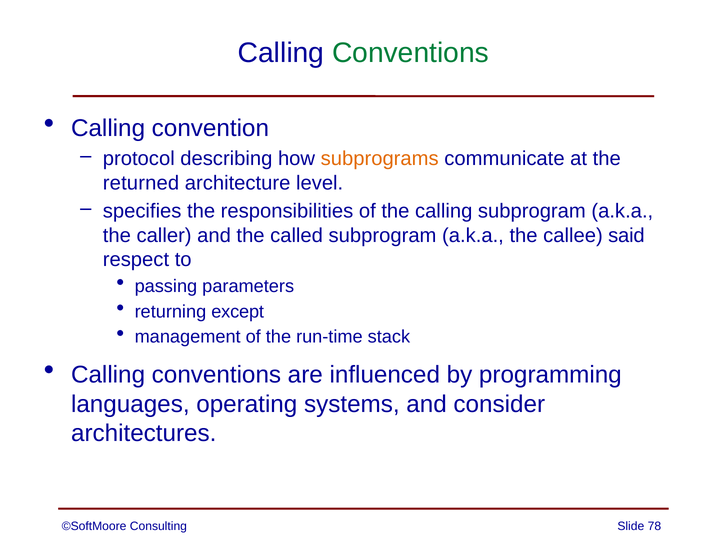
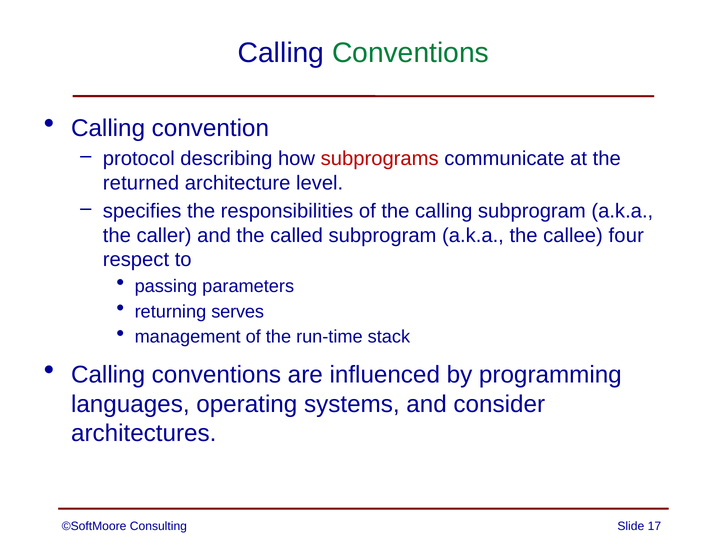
subprograms colour: orange -> red
said: said -> four
except: except -> serves
78: 78 -> 17
